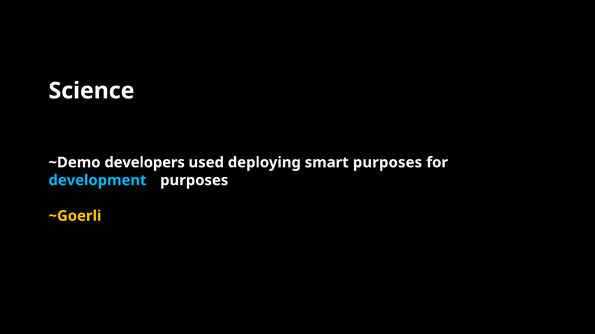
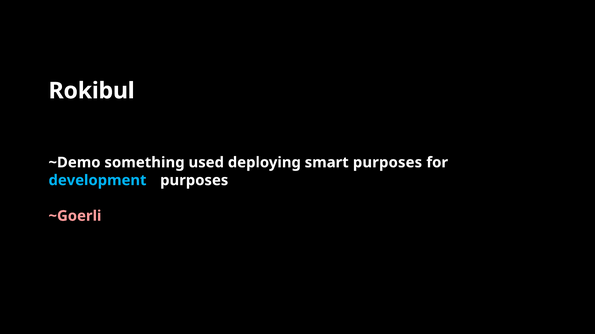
Science: Science -> Rokibul
developers: developers -> something
~Goerli colour: yellow -> pink
